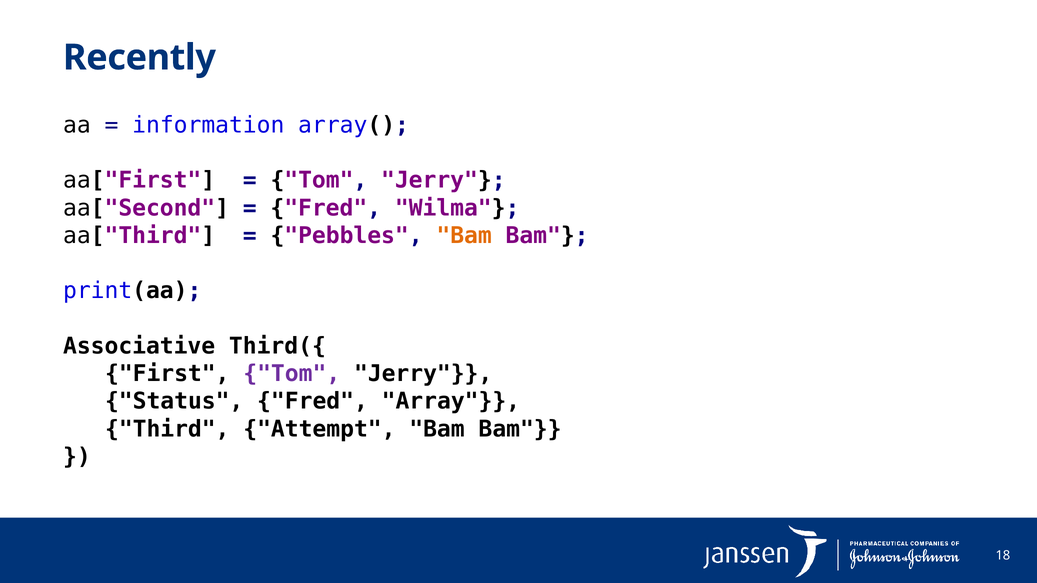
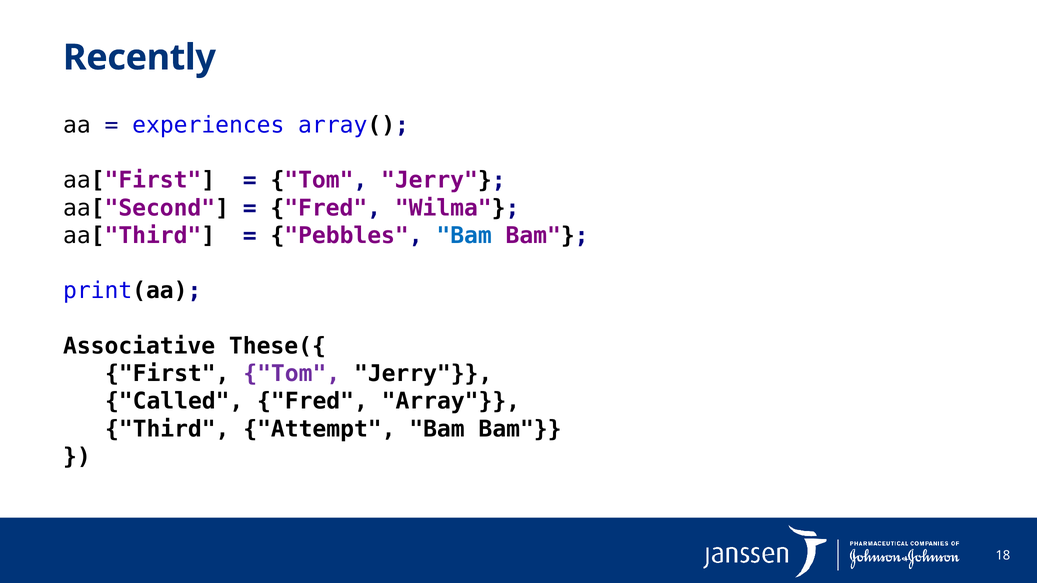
information: information -> experiences
Bam at (464, 236) colour: orange -> blue
Third({: Third({ -> These({
Status: Status -> Called
